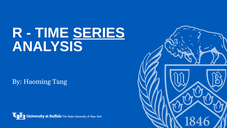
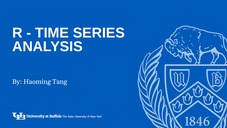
SERIES underline: present -> none
